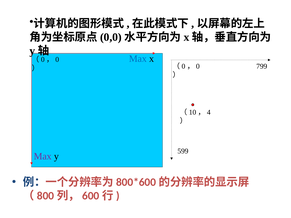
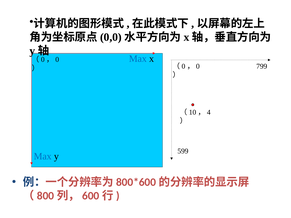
Max at (43, 156) colour: purple -> blue
